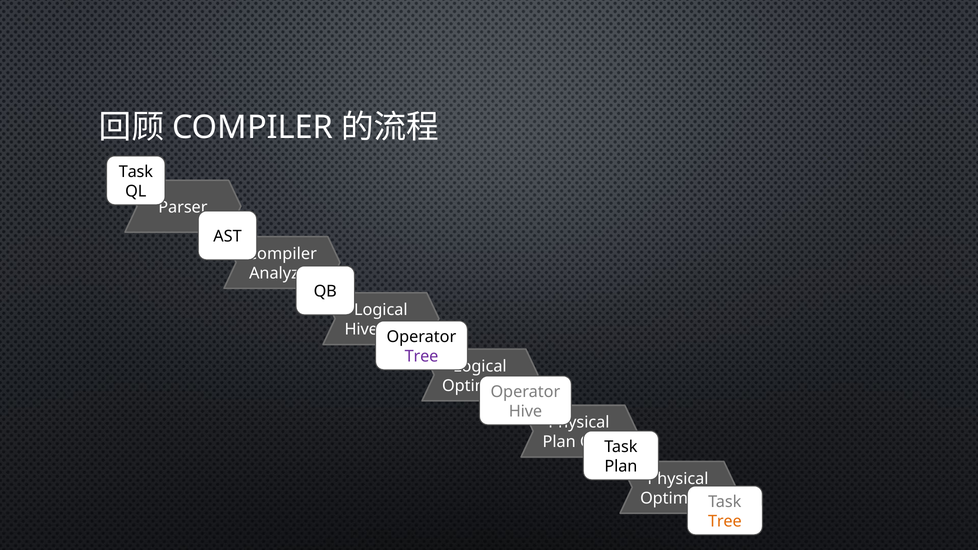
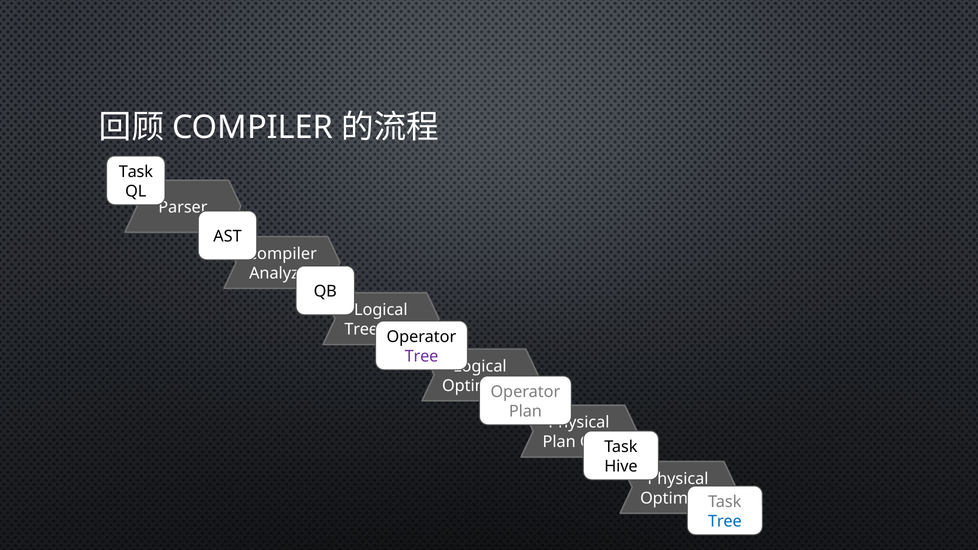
Hive at (361, 330): Hive -> Tree
Hive at (525, 411): Hive -> Plan
Plan at (621, 466): Plan -> Hive
Tree at (725, 521) colour: orange -> blue
